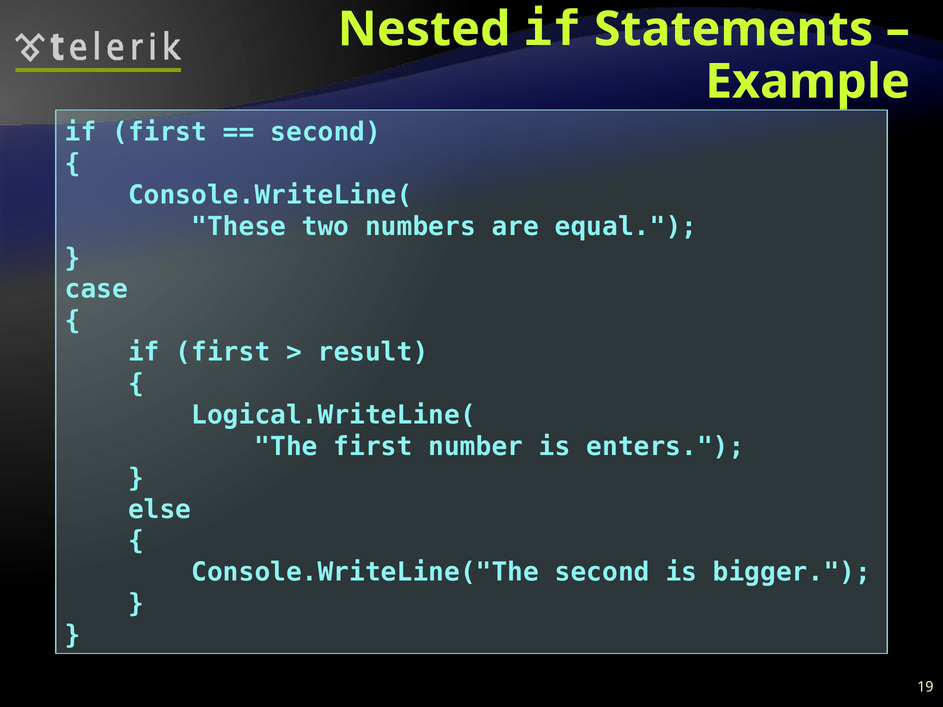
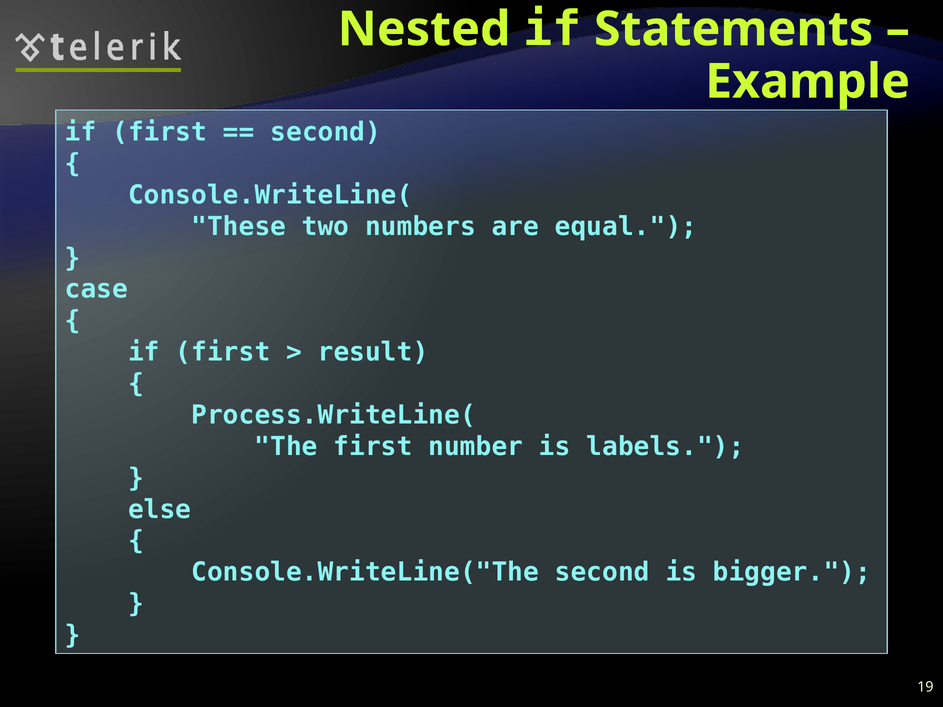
Logical.WriteLine(: Logical.WriteLine( -> Process.WriteLine(
enters: enters -> labels
